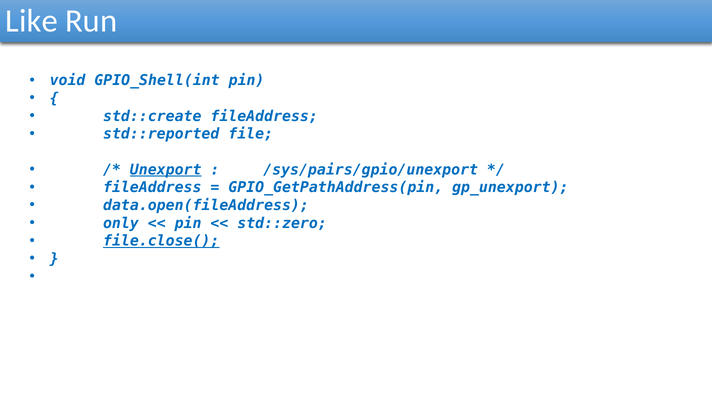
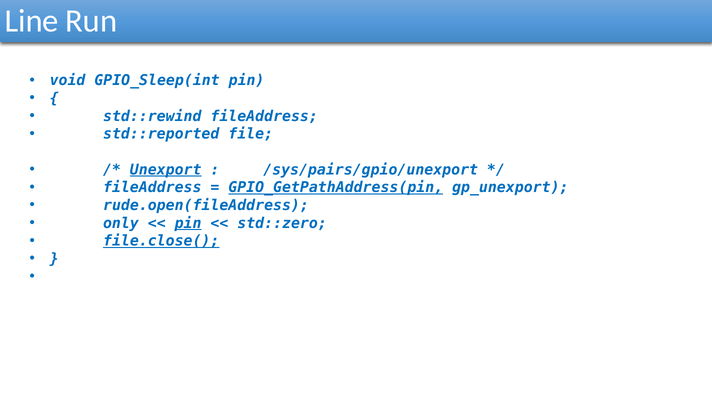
Like: Like -> Line
GPIO_Shell(int: GPIO_Shell(int -> GPIO_Sleep(int
std::create: std::create -> std::rewind
GPIO_GetPathAddress(pin underline: none -> present
data.open(fileAddress: data.open(fileAddress -> rude.open(fileAddress
pin at (188, 223) underline: none -> present
